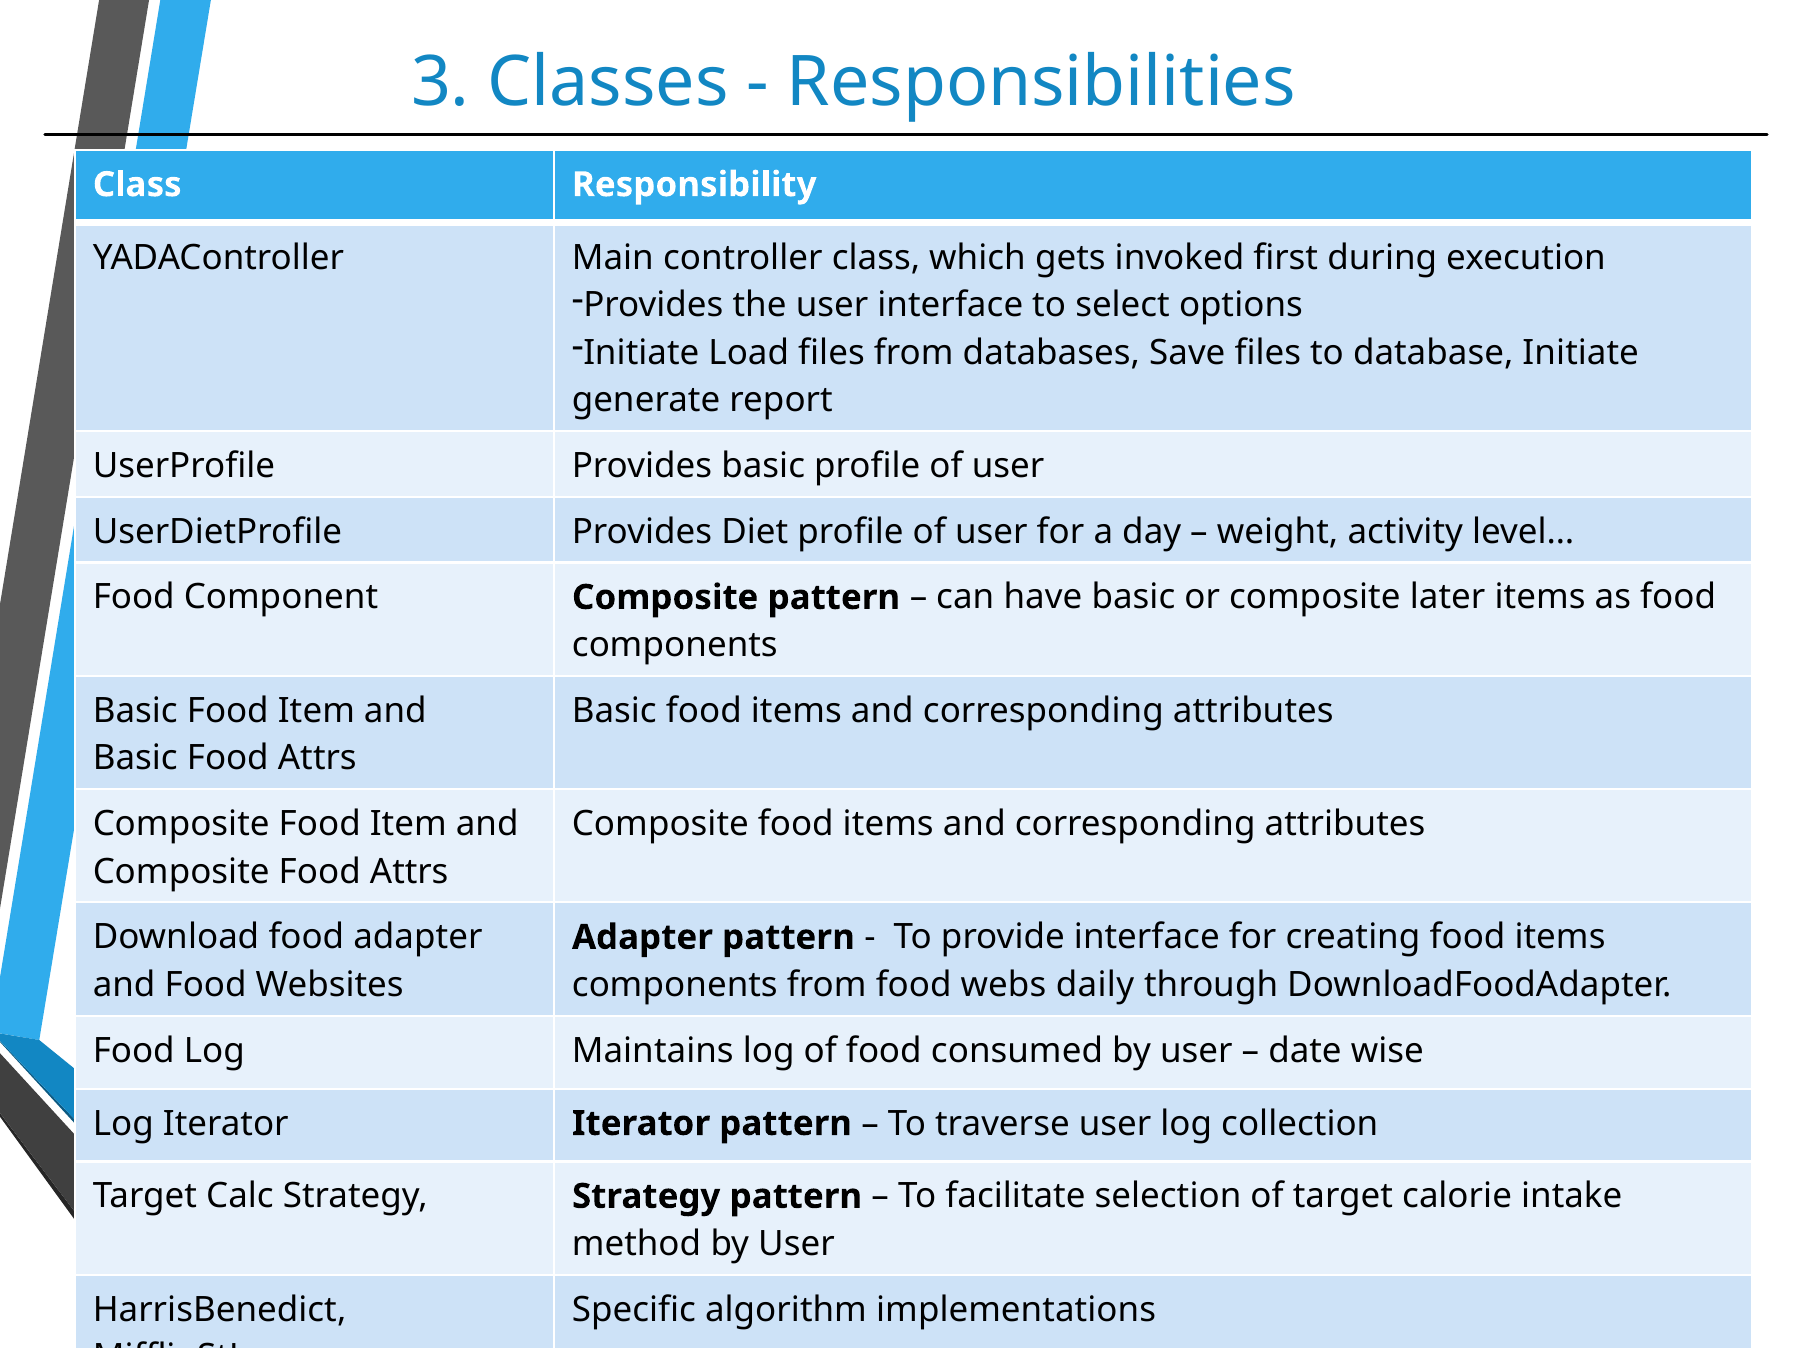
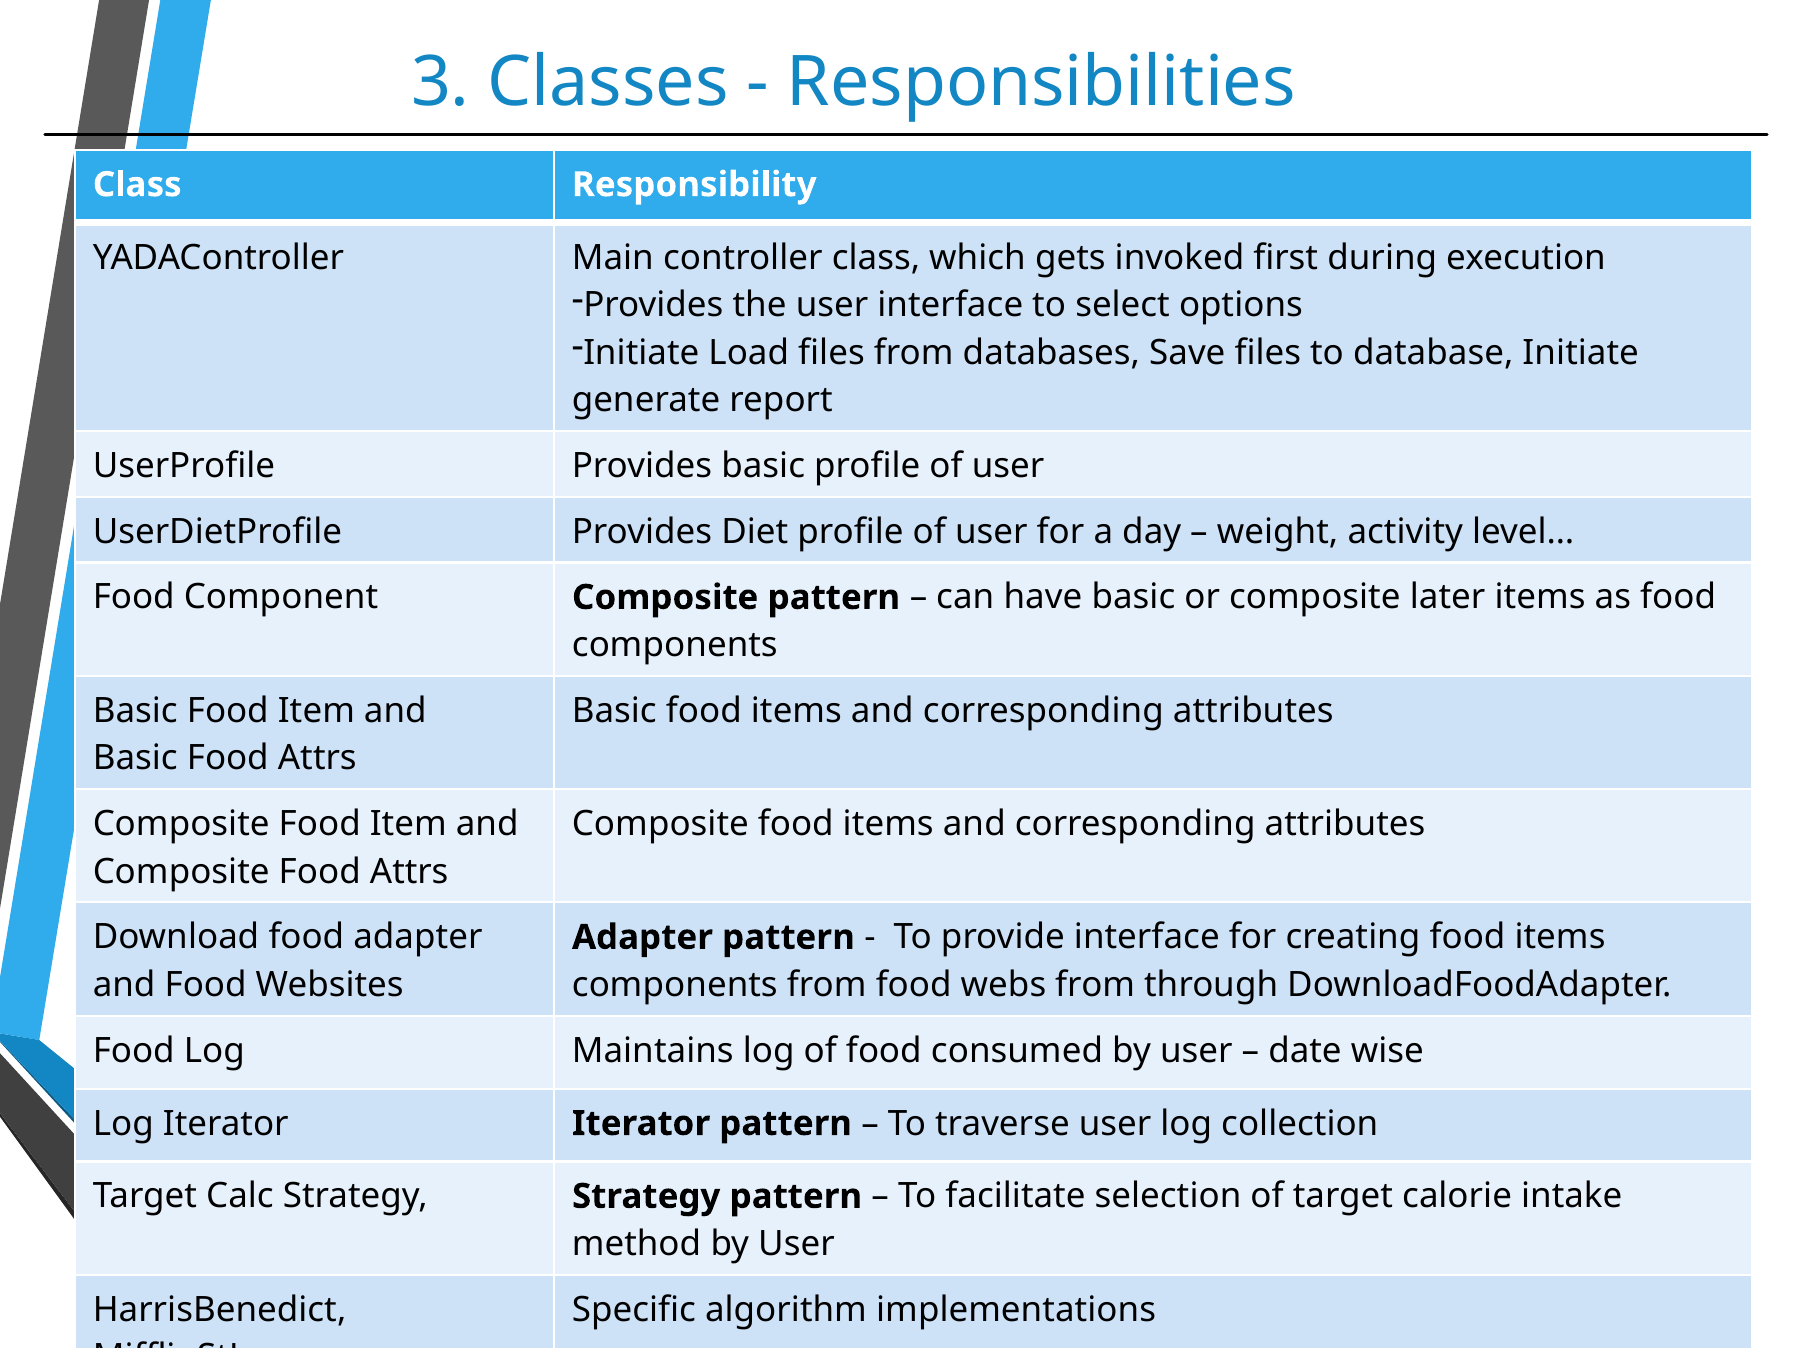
webs daily: daily -> from
